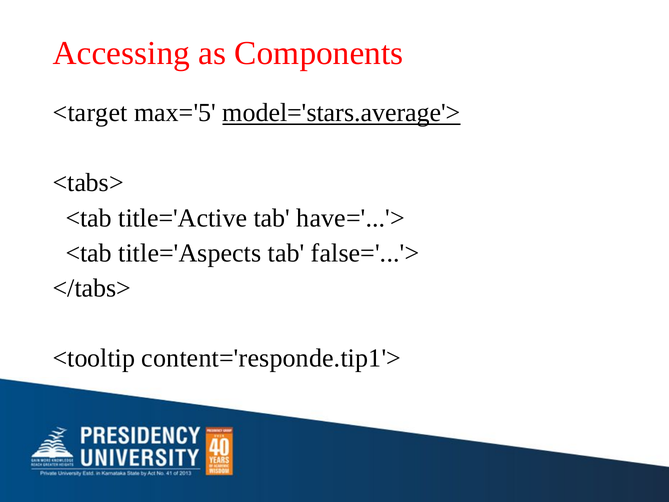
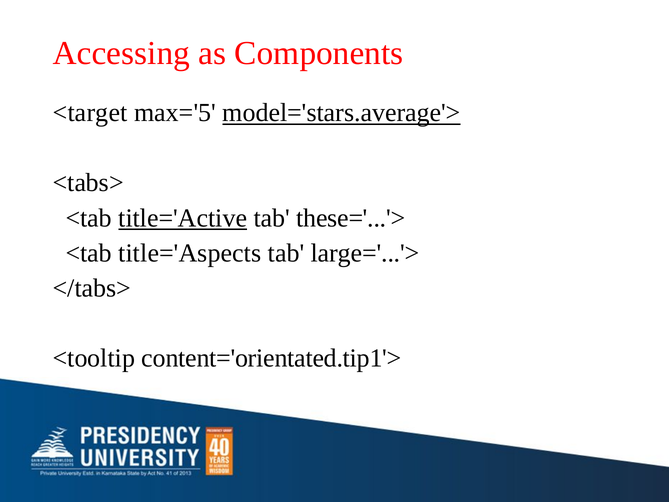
title='Active underline: none -> present
have='...'>: have='...'> -> these='...'>
false='...'>: false='...'> -> large='...'>
content='responde.tip1'>: content='responde.tip1'> -> content='orientated.tip1'>
